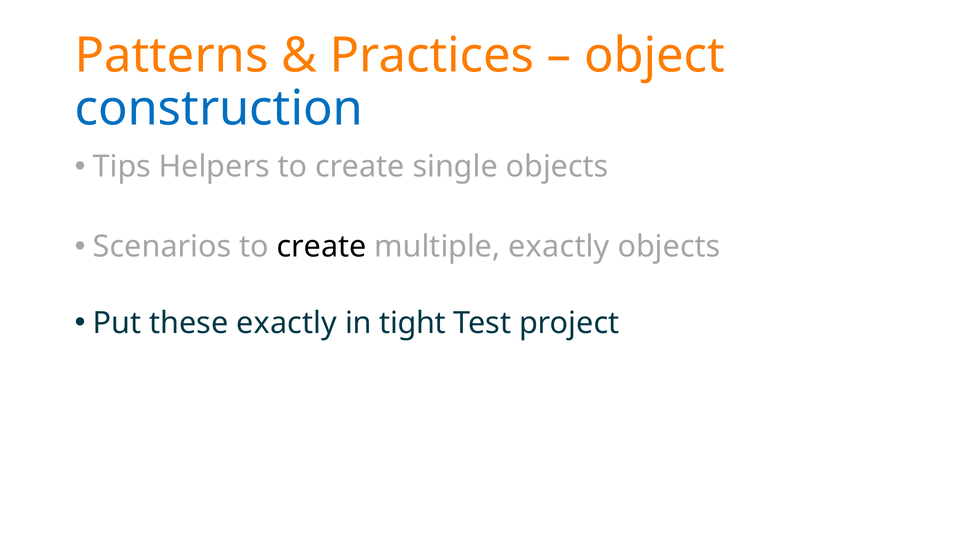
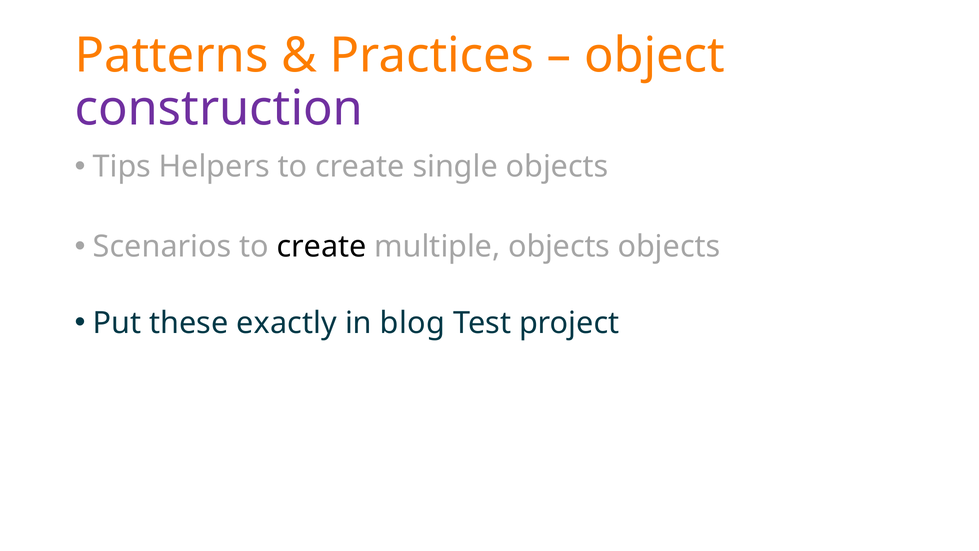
construction colour: blue -> purple
multiple exactly: exactly -> objects
tight: tight -> blog
